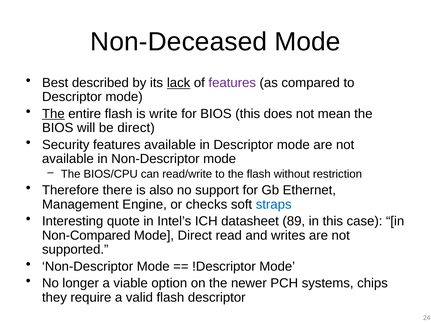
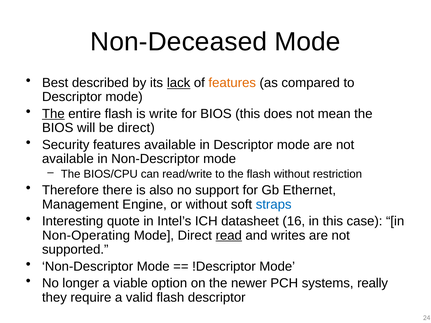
features at (232, 83) colour: purple -> orange
or checks: checks -> without
89: 89 -> 16
Non-Compared: Non-Compared -> Non-Operating
read underline: none -> present
chips: chips -> really
